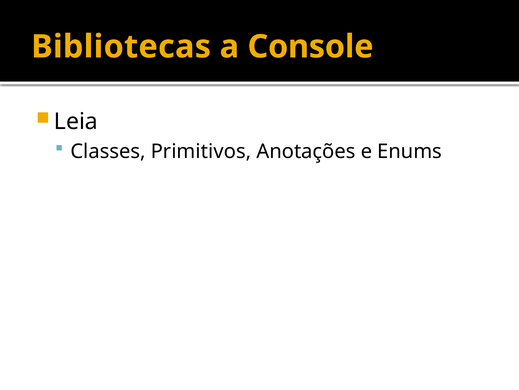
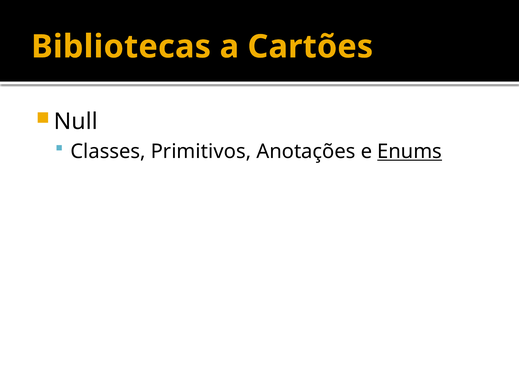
Console: Console -> Cartões
Leia: Leia -> Null
Enums underline: none -> present
